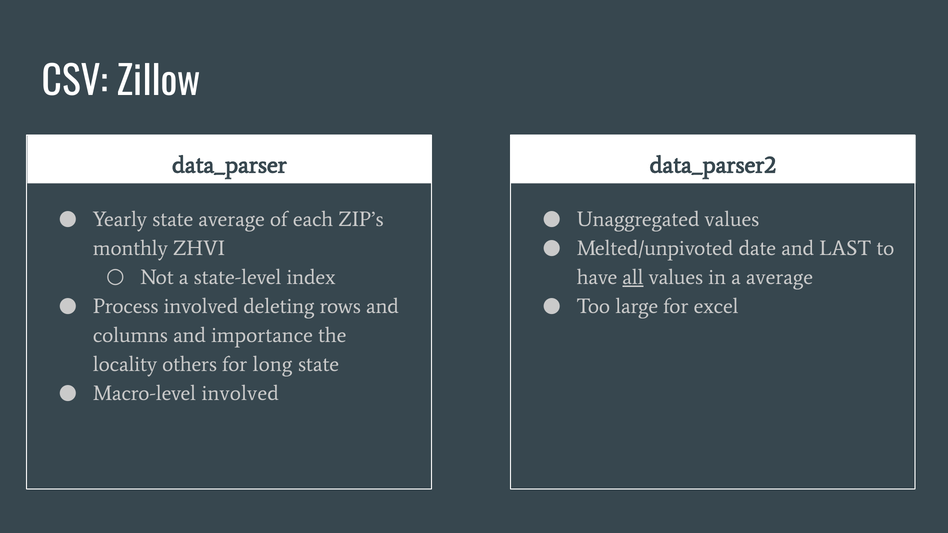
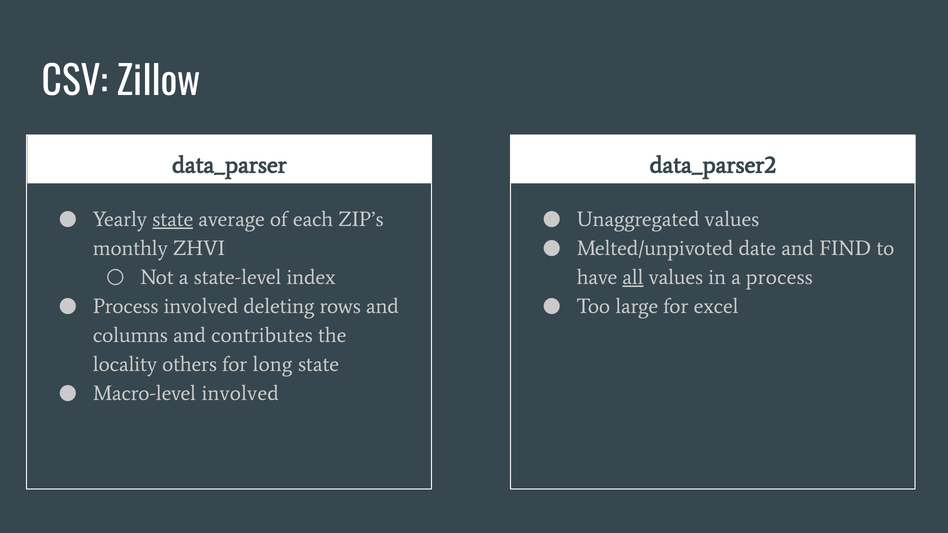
state at (173, 219) underline: none -> present
LAST: LAST -> FIND
a average: average -> process
importance: importance -> contributes
